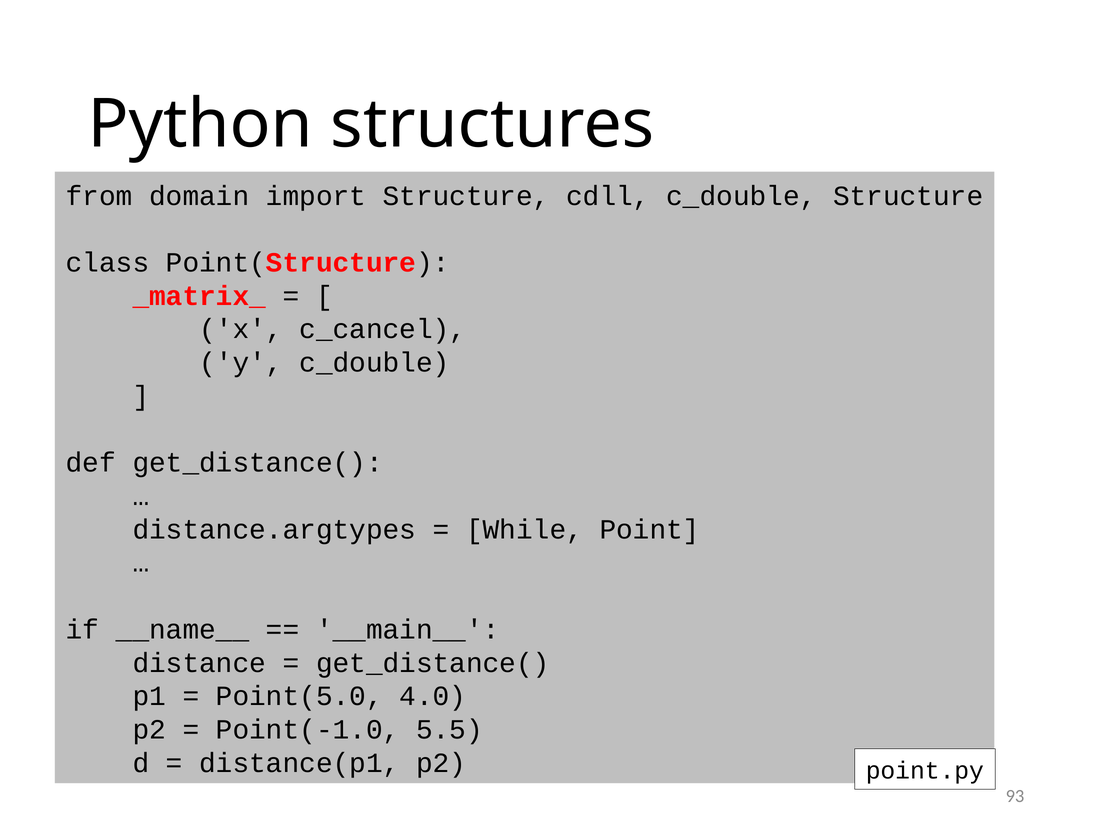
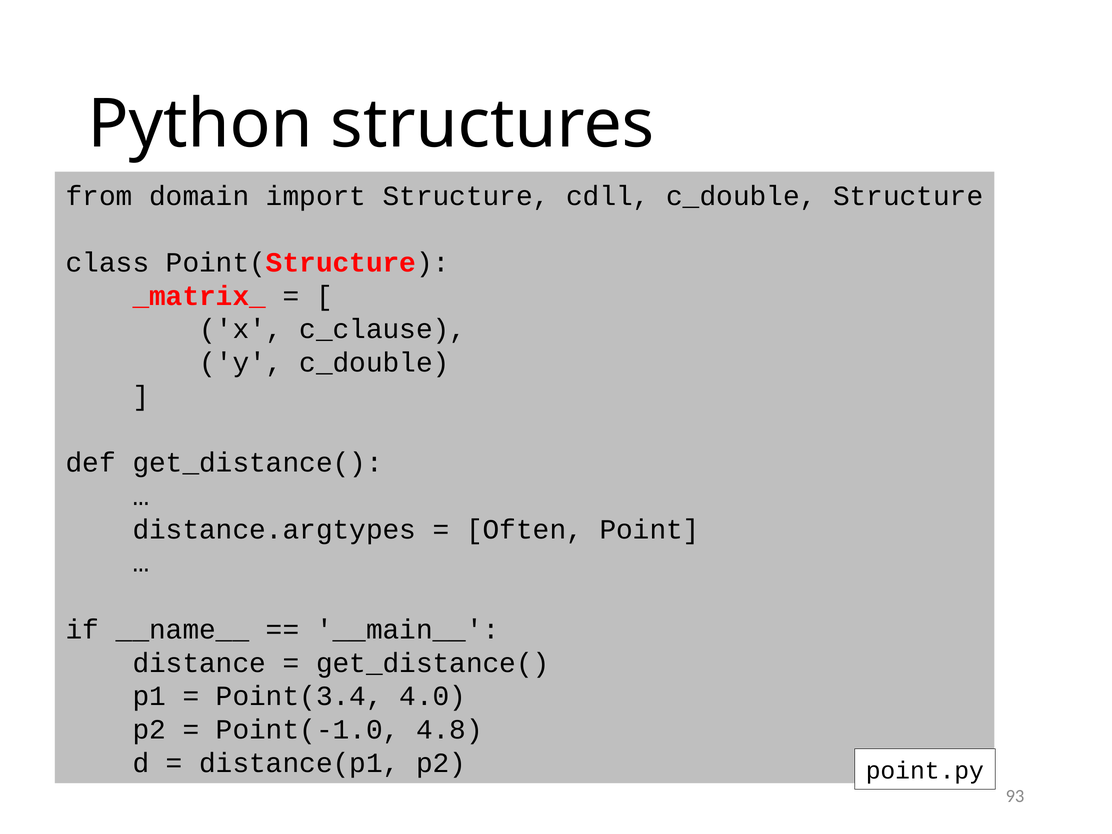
c_cancel: c_cancel -> c_clause
While: While -> Often
Point(5.0: Point(5.0 -> Point(3.4
5.5: 5.5 -> 4.8
